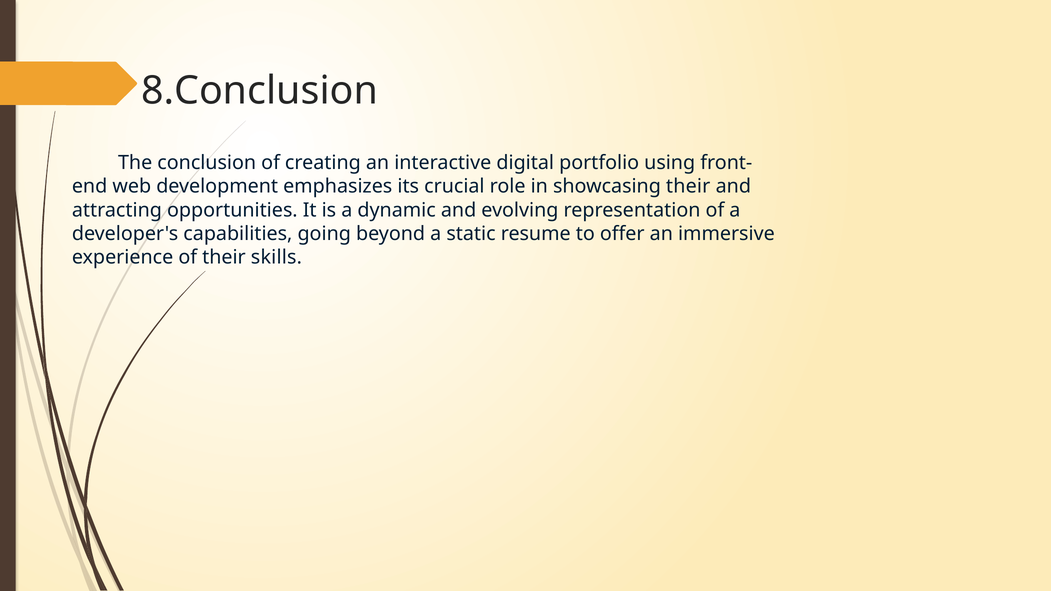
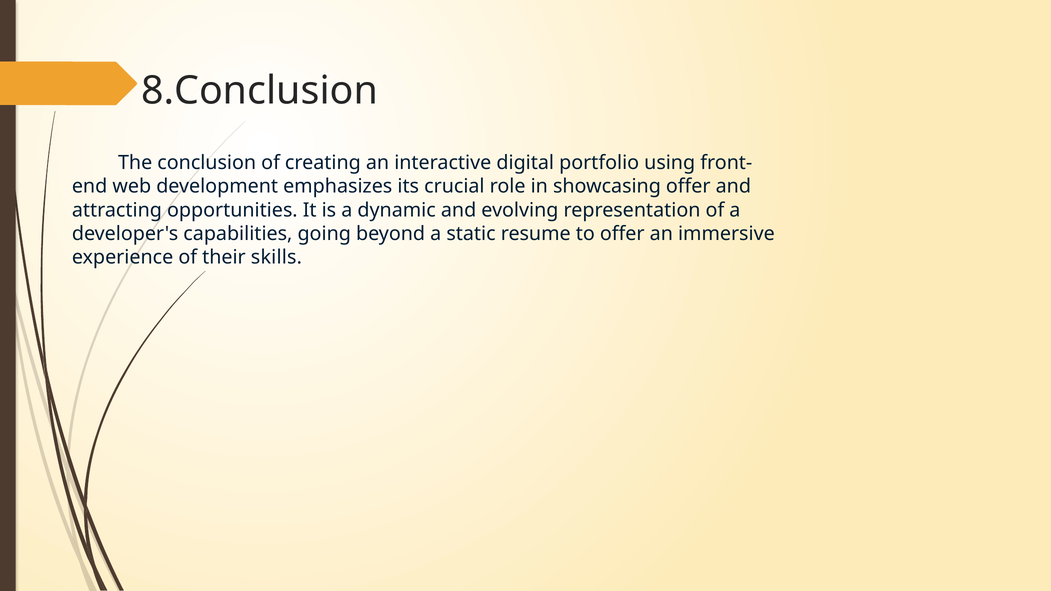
showcasing their: their -> offer
